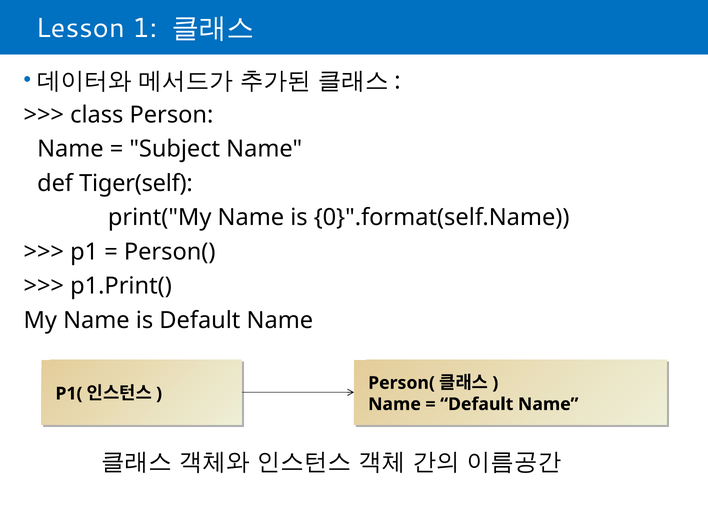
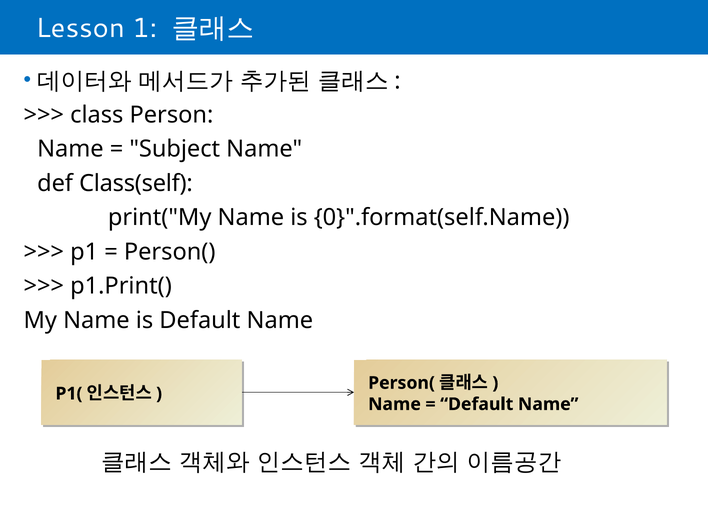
Tiger(self: Tiger(self -> Class(self
